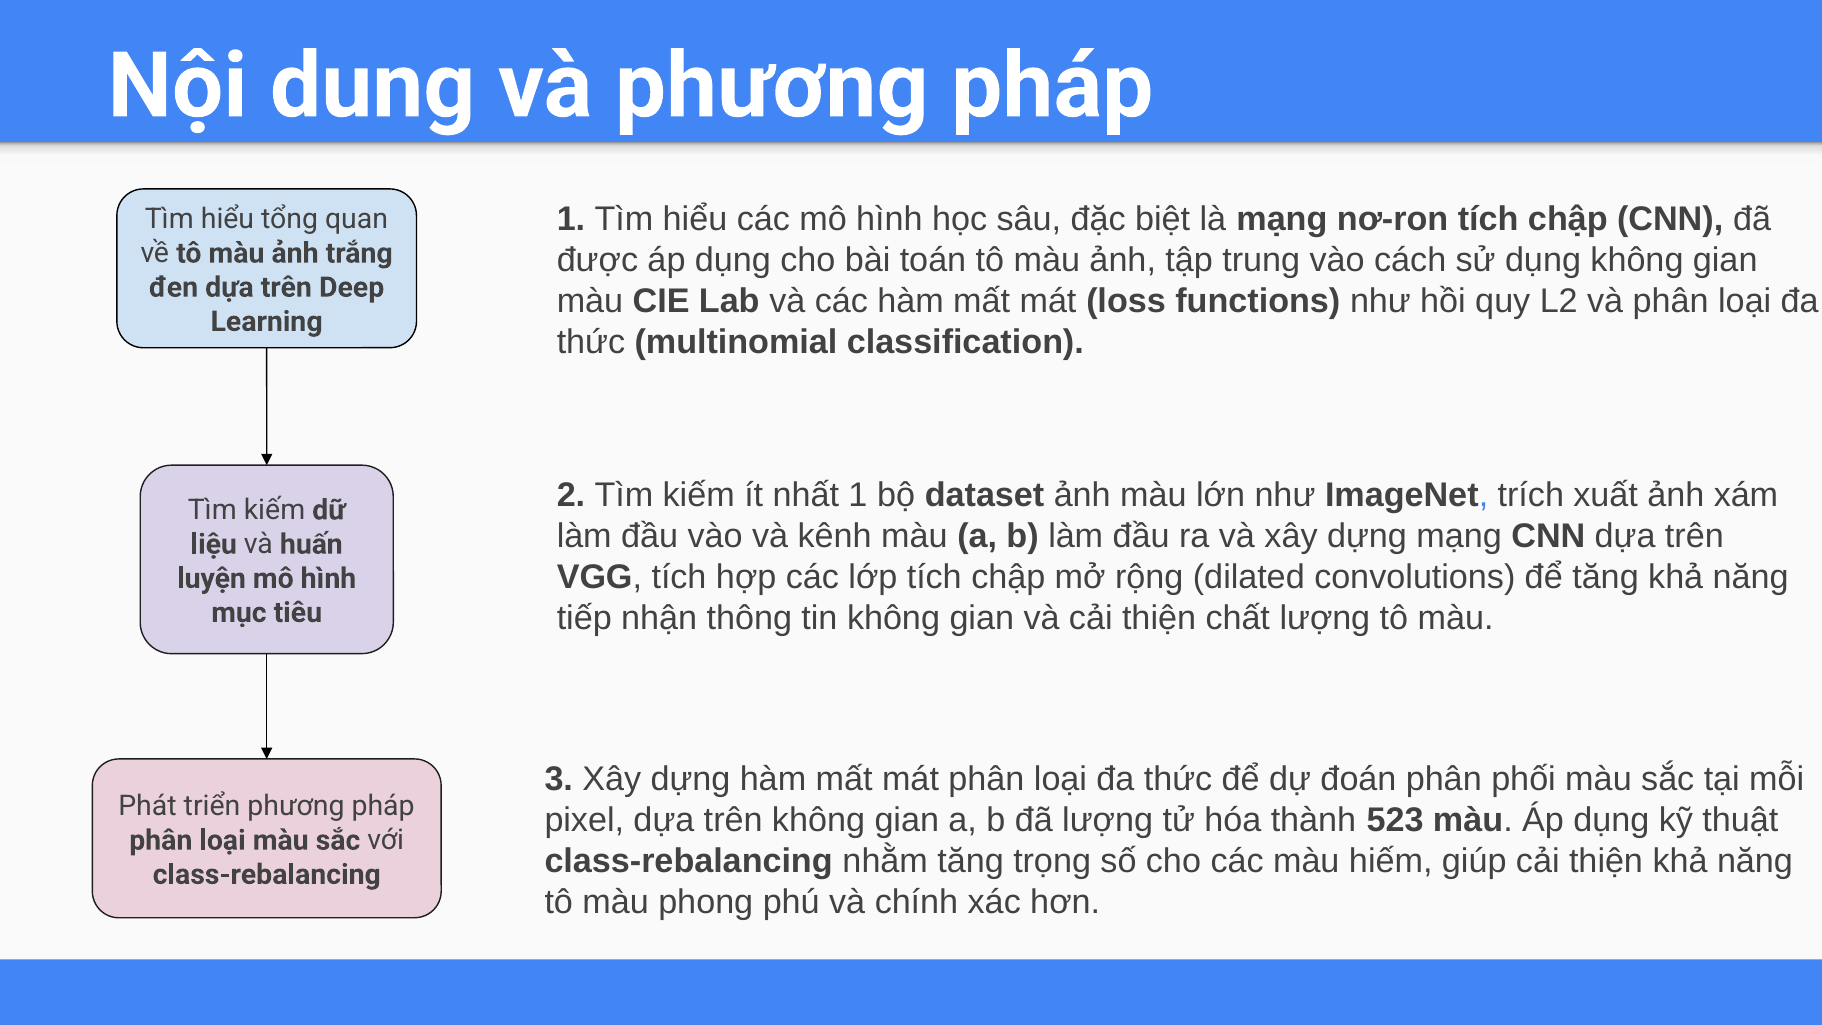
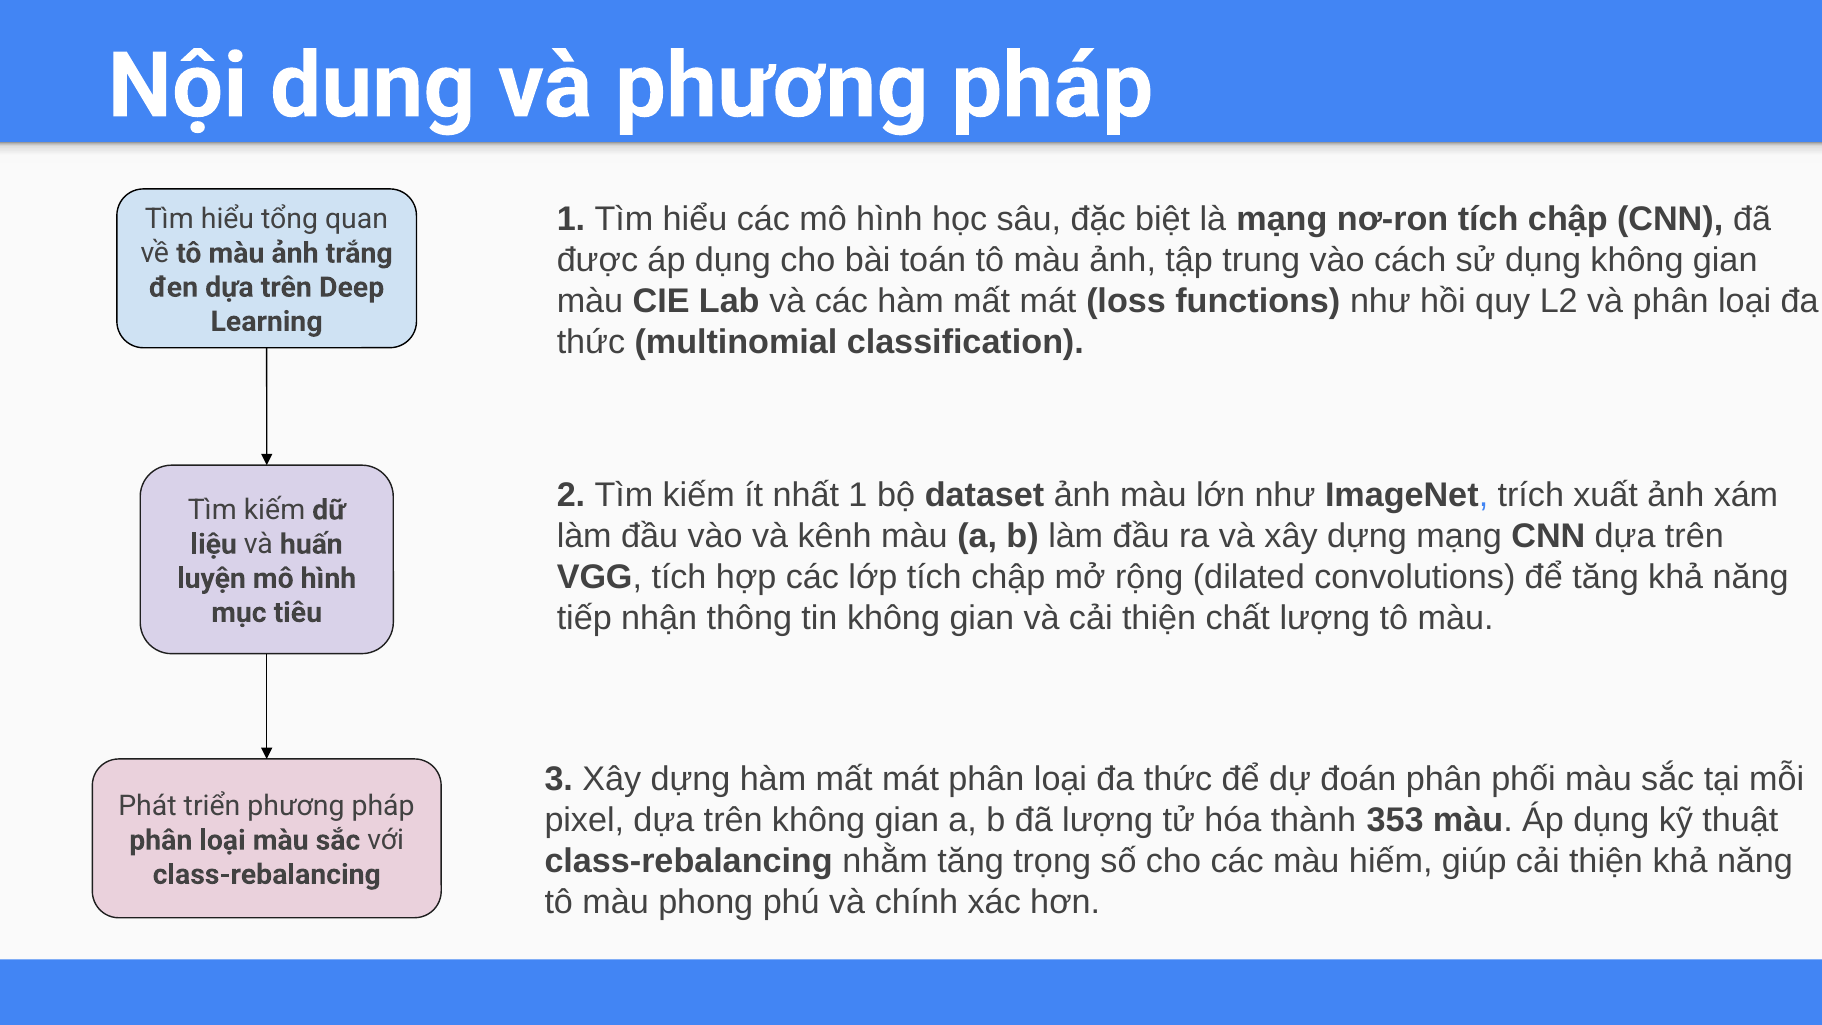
523: 523 -> 353
